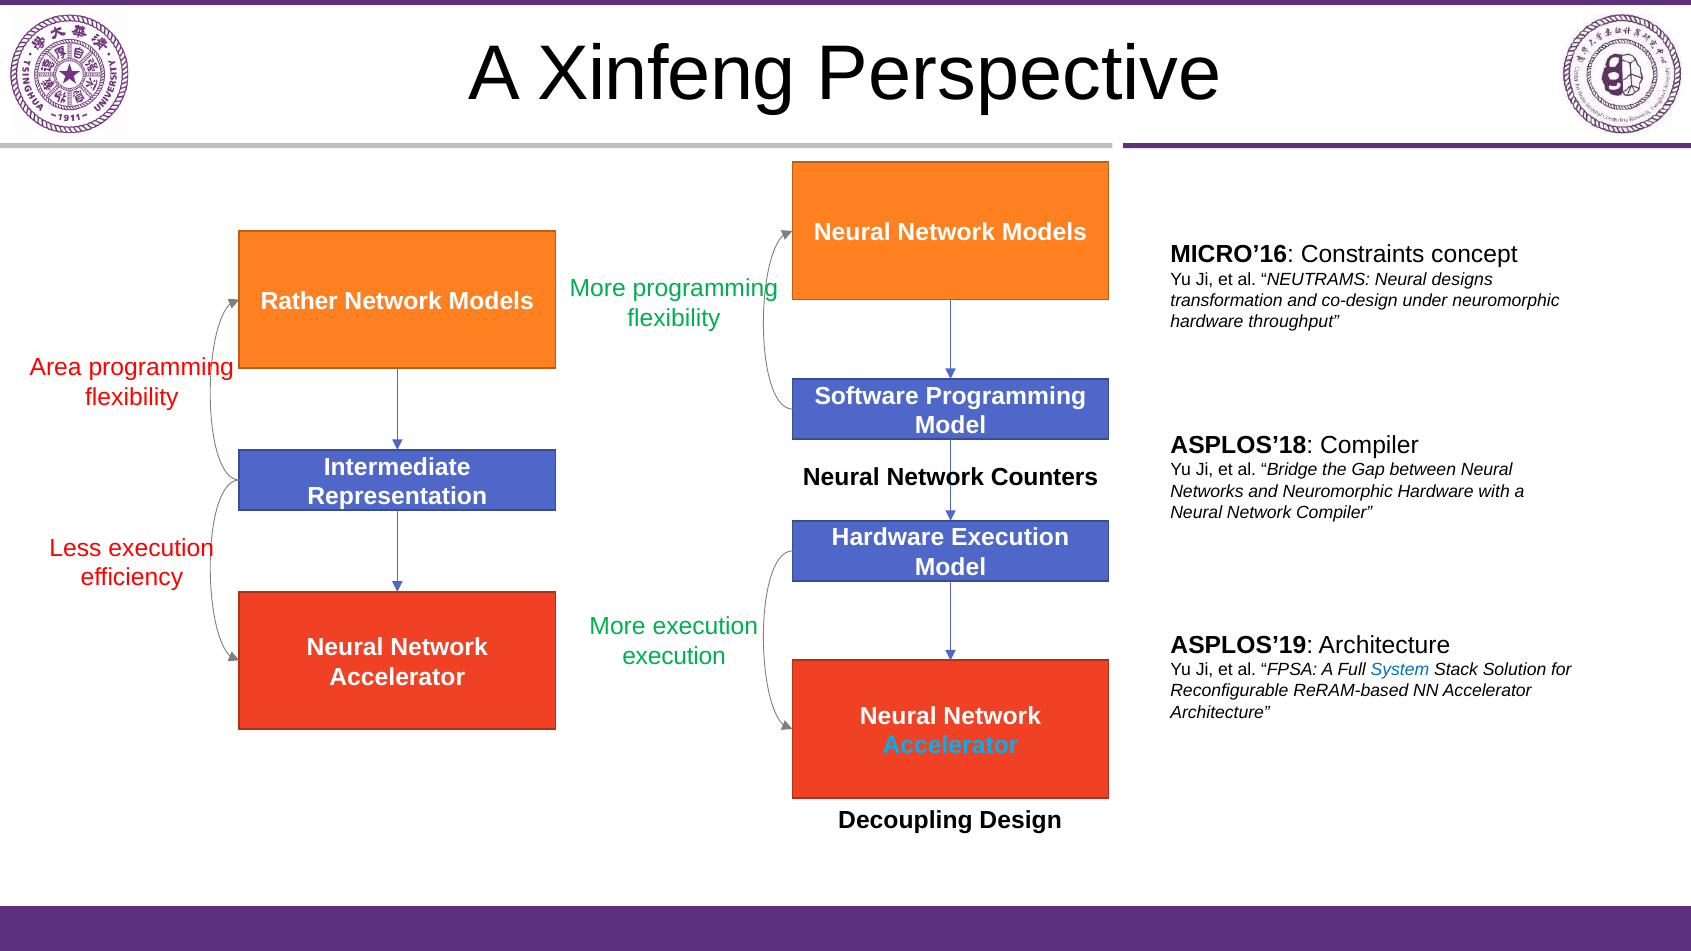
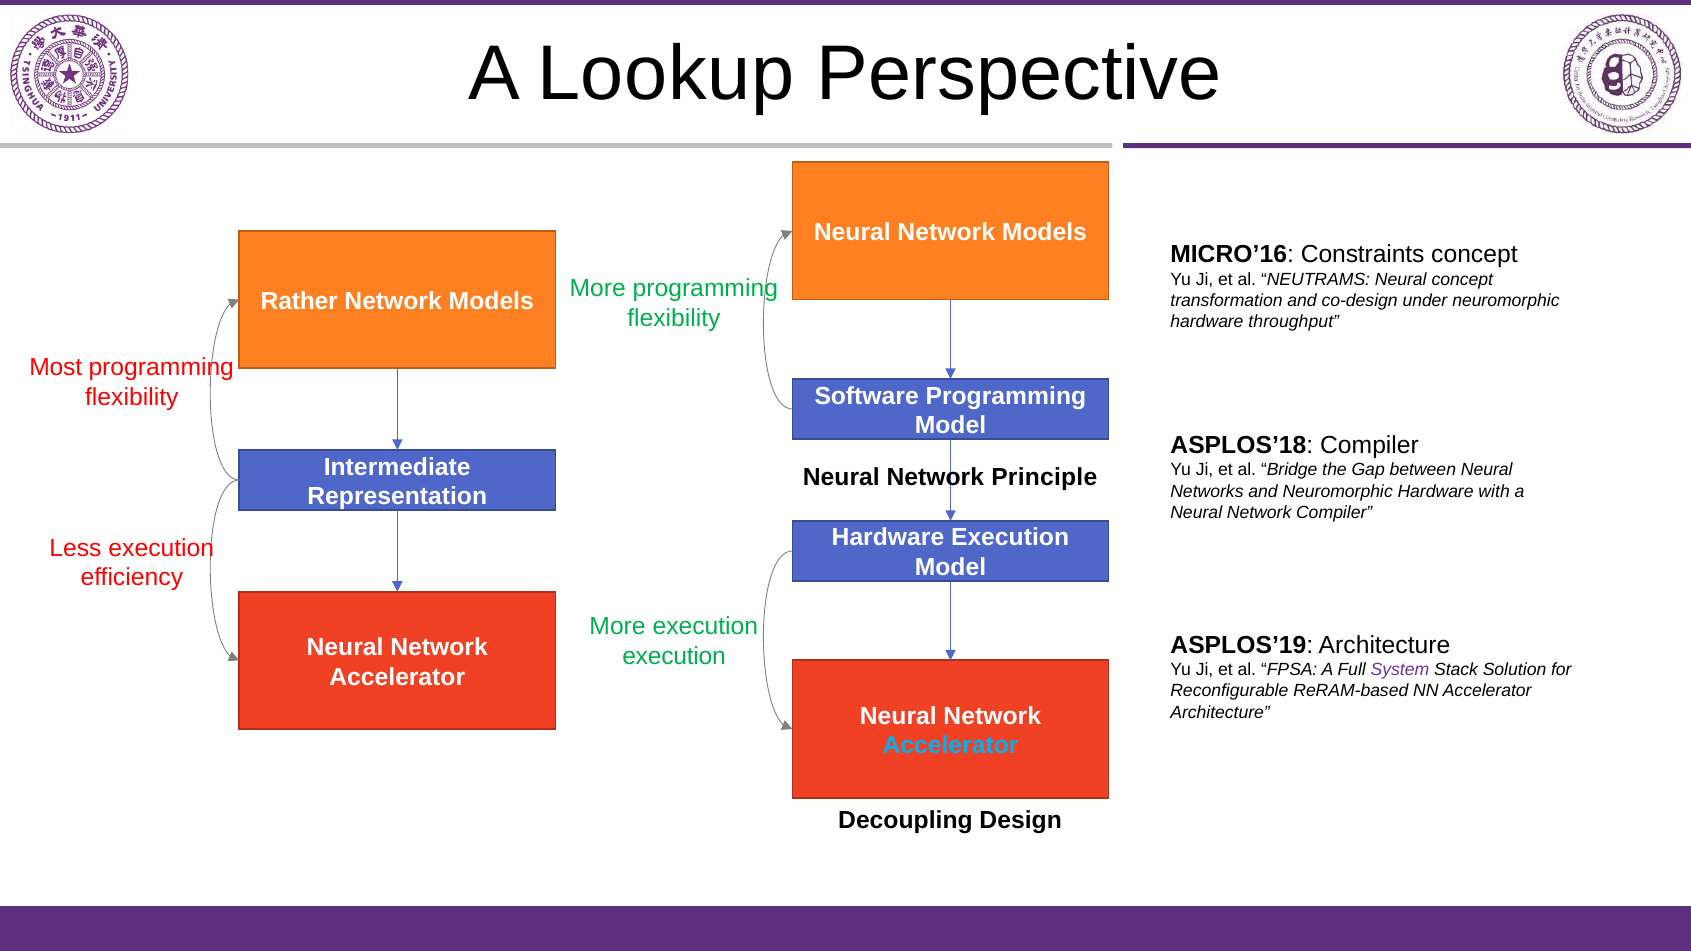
Xinfeng: Xinfeng -> Lookup
Neural designs: designs -> concept
Area: Area -> Most
Counters: Counters -> Principle
System colour: blue -> purple
